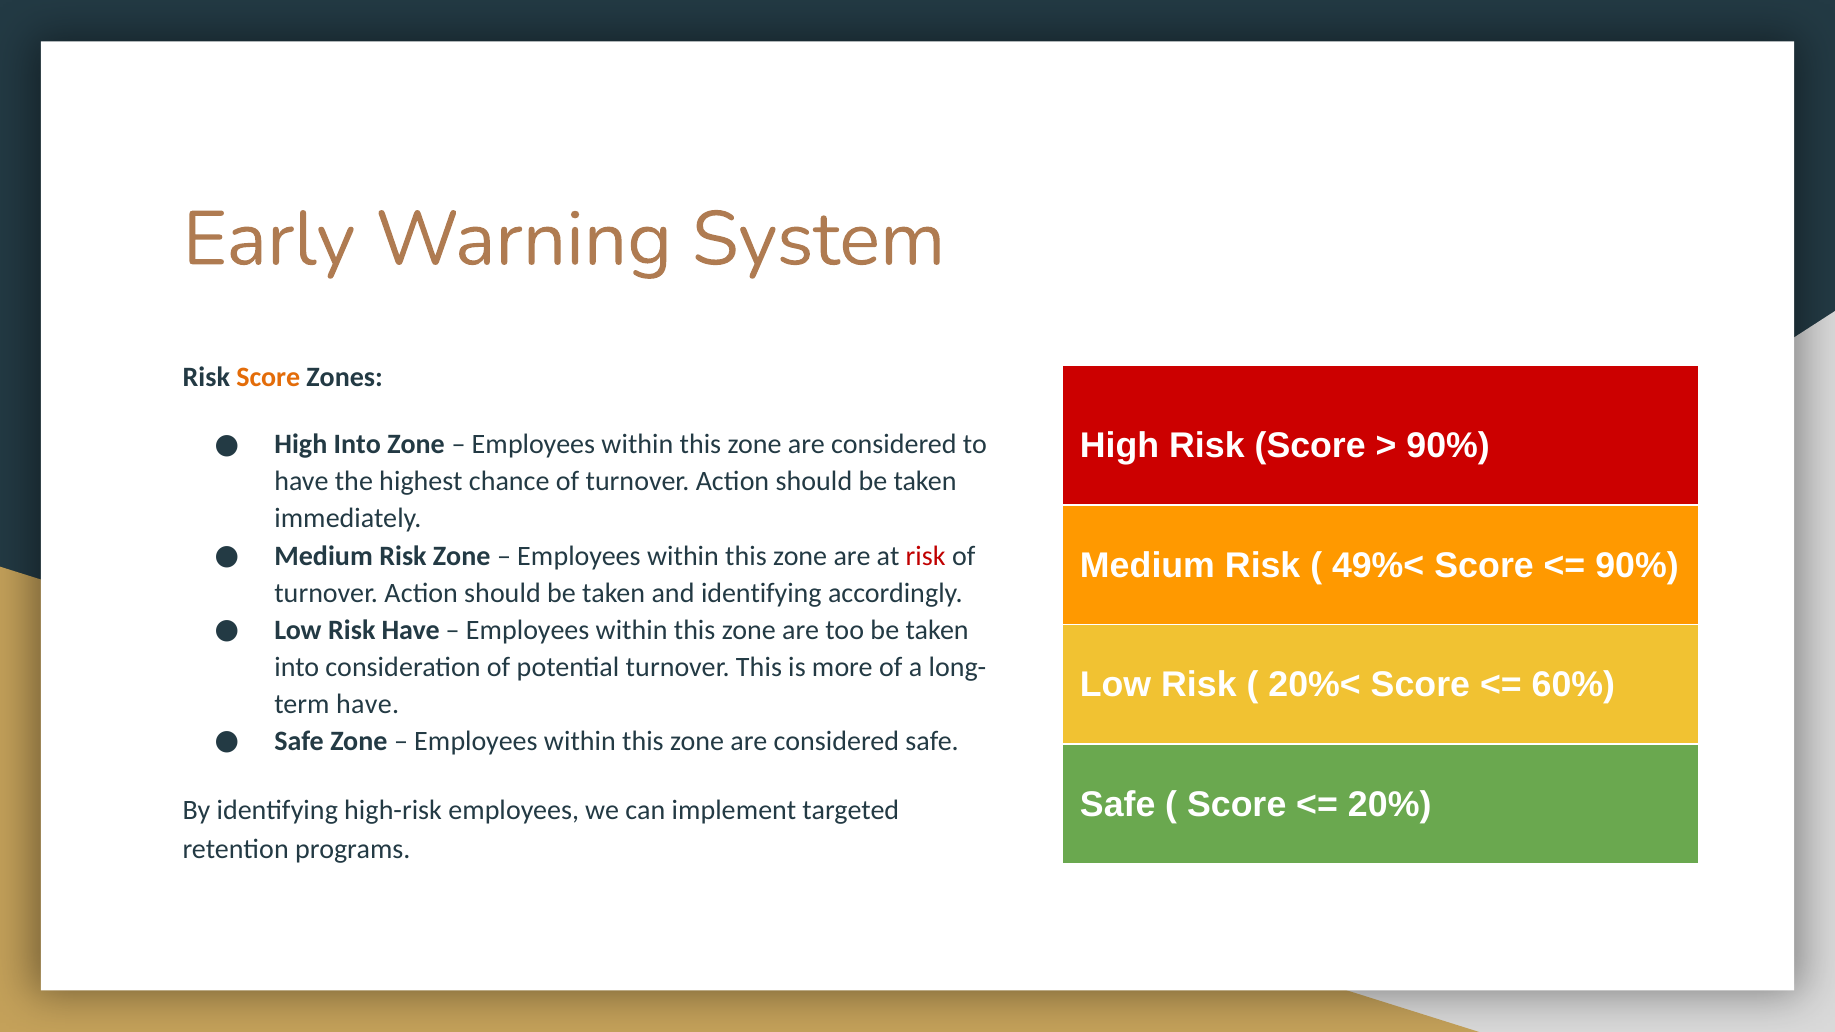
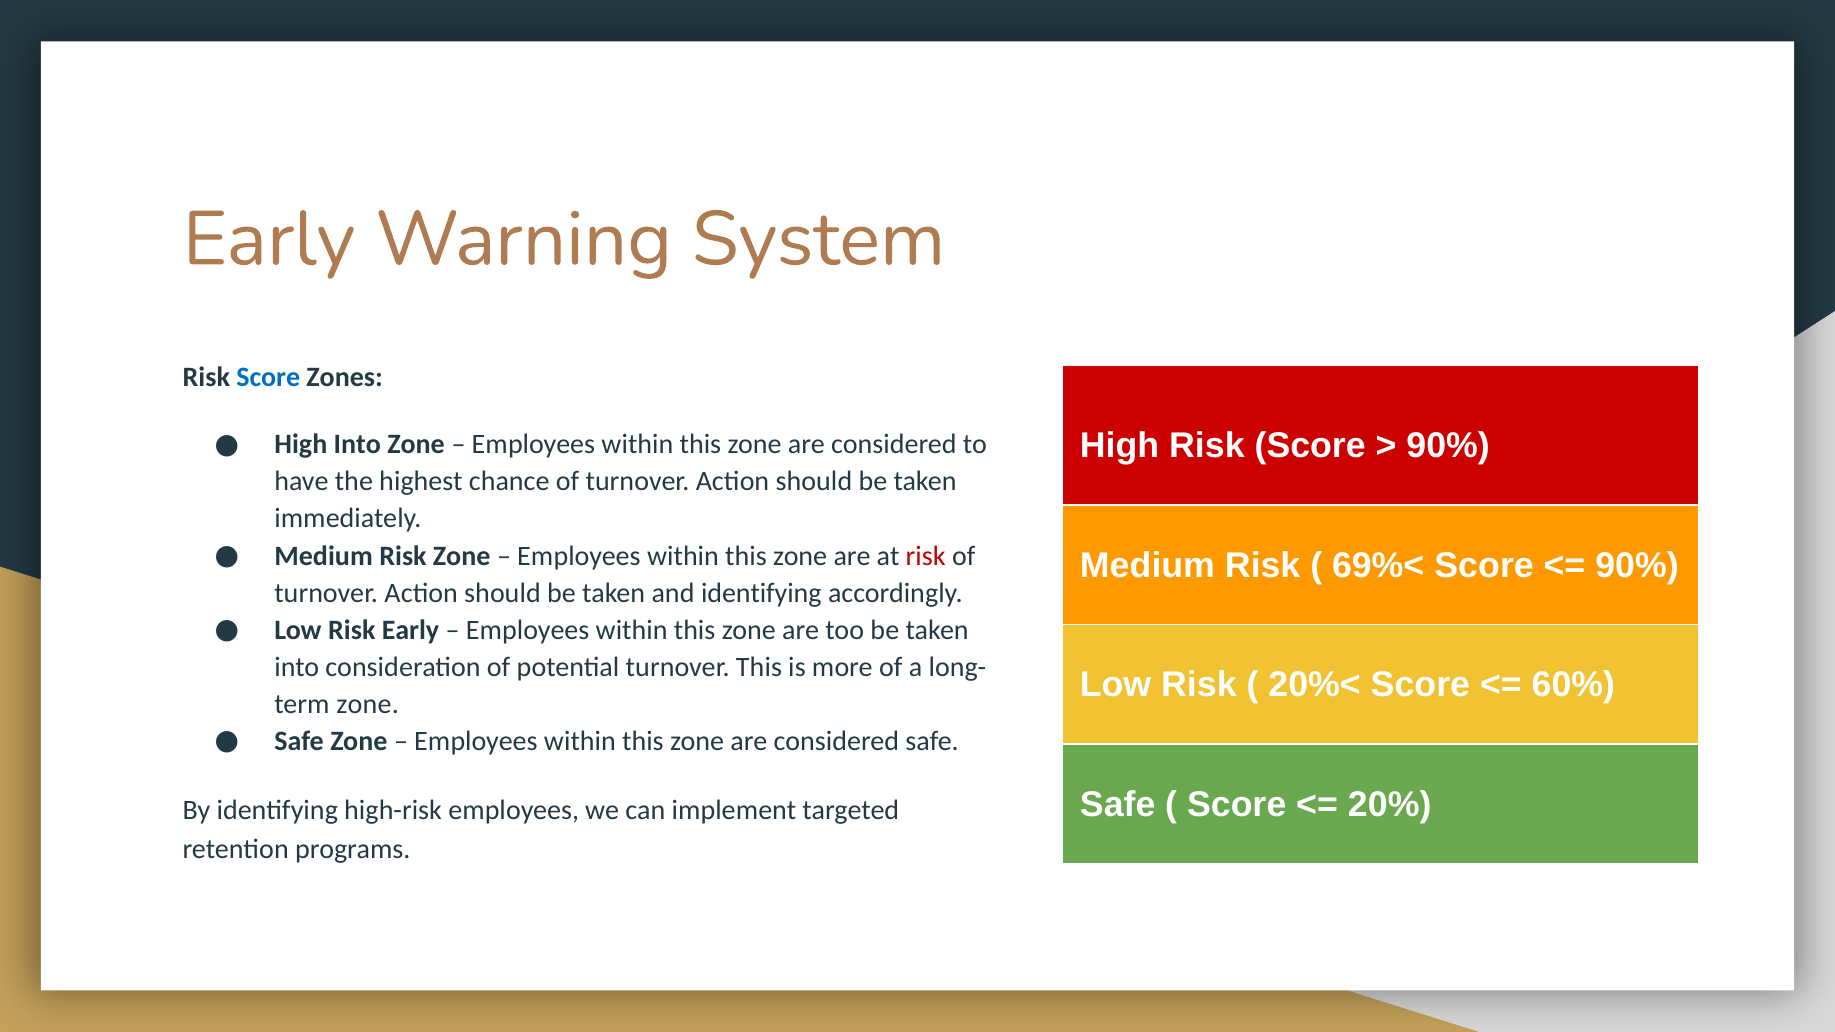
Score at (268, 377) colour: orange -> blue
49%<: 49%< -> 69%<
Risk Have: Have -> Early
have at (368, 704): have -> zone
